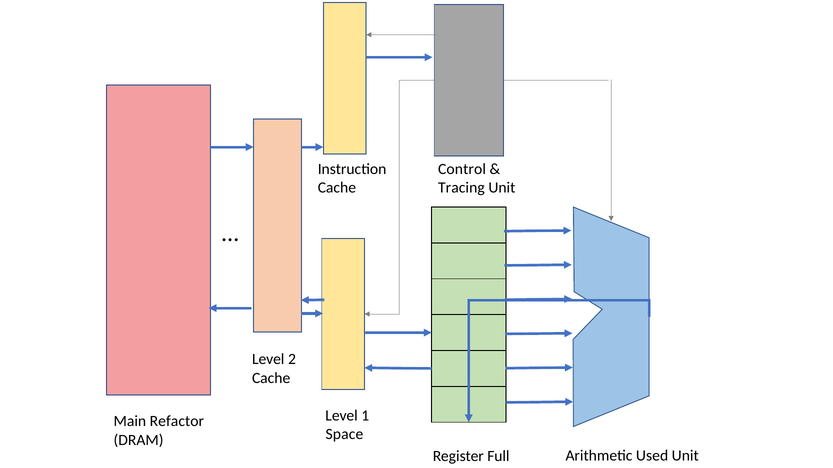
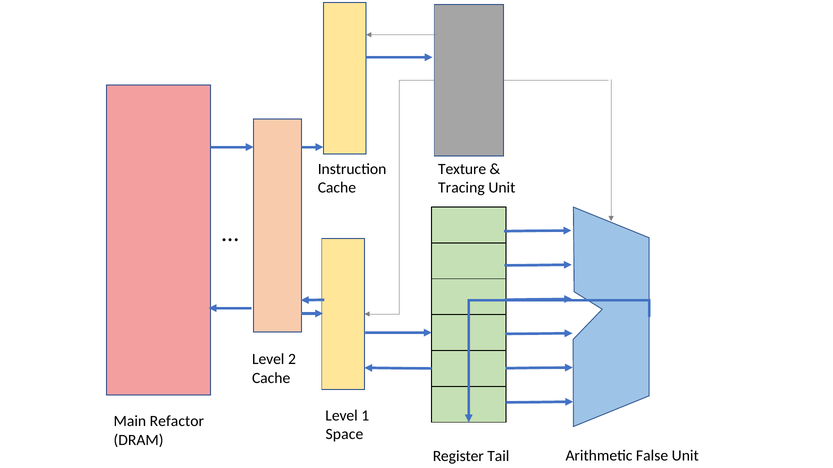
Control: Control -> Texture
Full: Full -> Tail
Used: Used -> False
